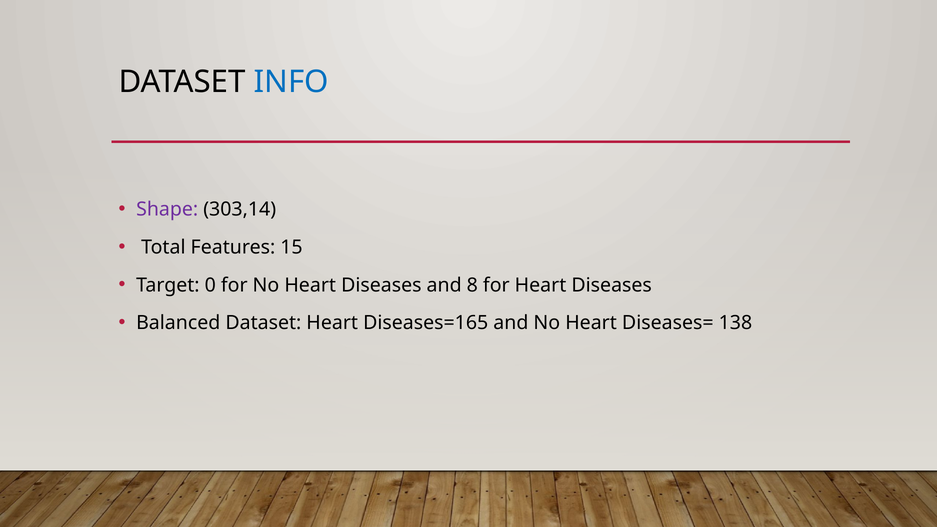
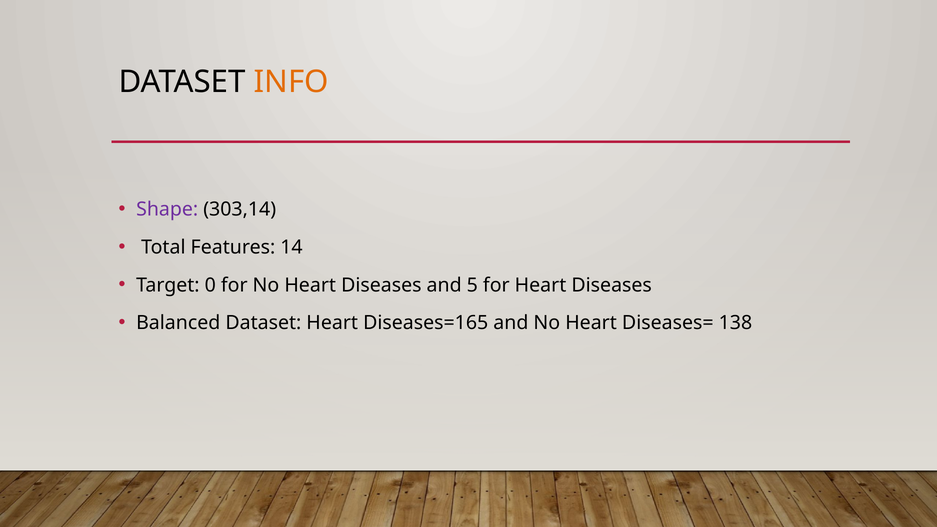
INFO colour: blue -> orange
15: 15 -> 14
8: 8 -> 5
